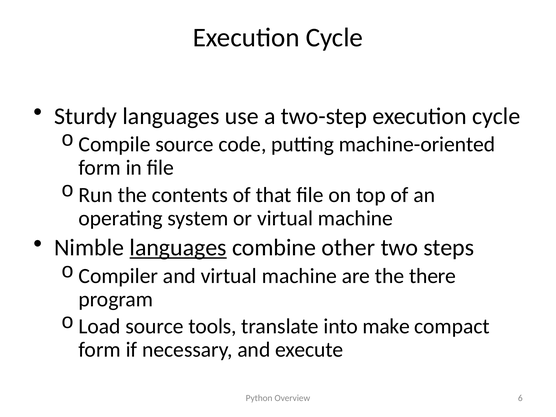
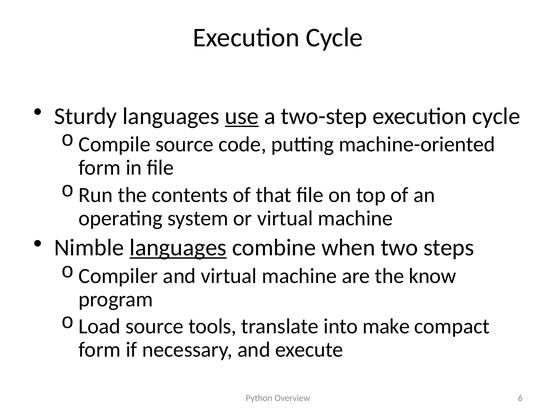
use underline: none -> present
other: other -> when
there: there -> know
